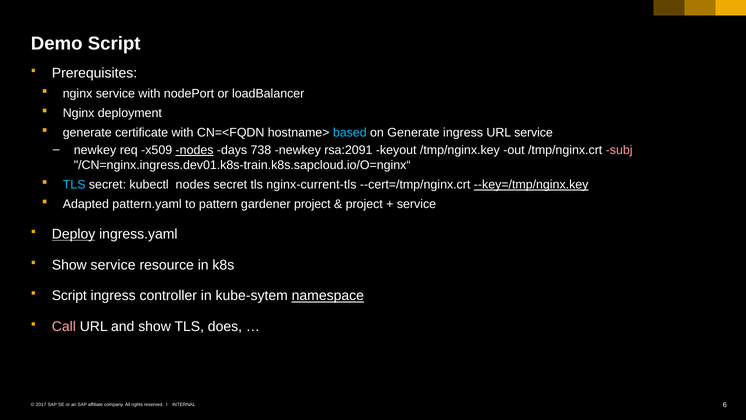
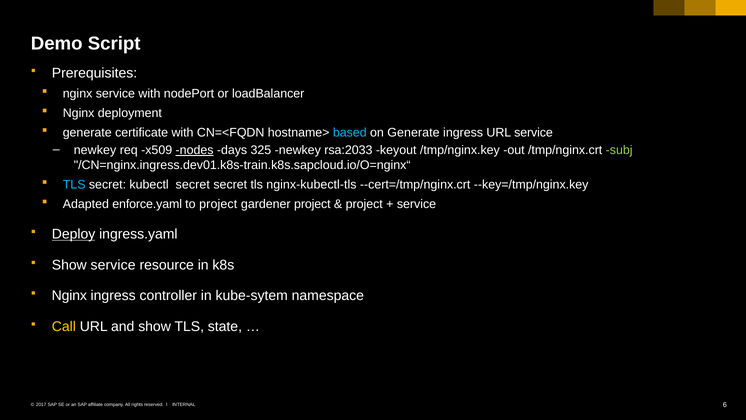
738: 738 -> 325
rsa:2091: rsa:2091 -> rsa:2033
subj colour: pink -> light green
kubectl nodes: nodes -> secret
nginx-current-tls: nginx-current-tls -> nginx-kubectl-tls
--key=/tmp/nginx.key underline: present -> none
pattern.yaml: pattern.yaml -> enforce.yaml
to pattern: pattern -> project
Script at (69, 295): Script -> Nginx
namespace underline: present -> none
Call colour: pink -> yellow
does: does -> state
